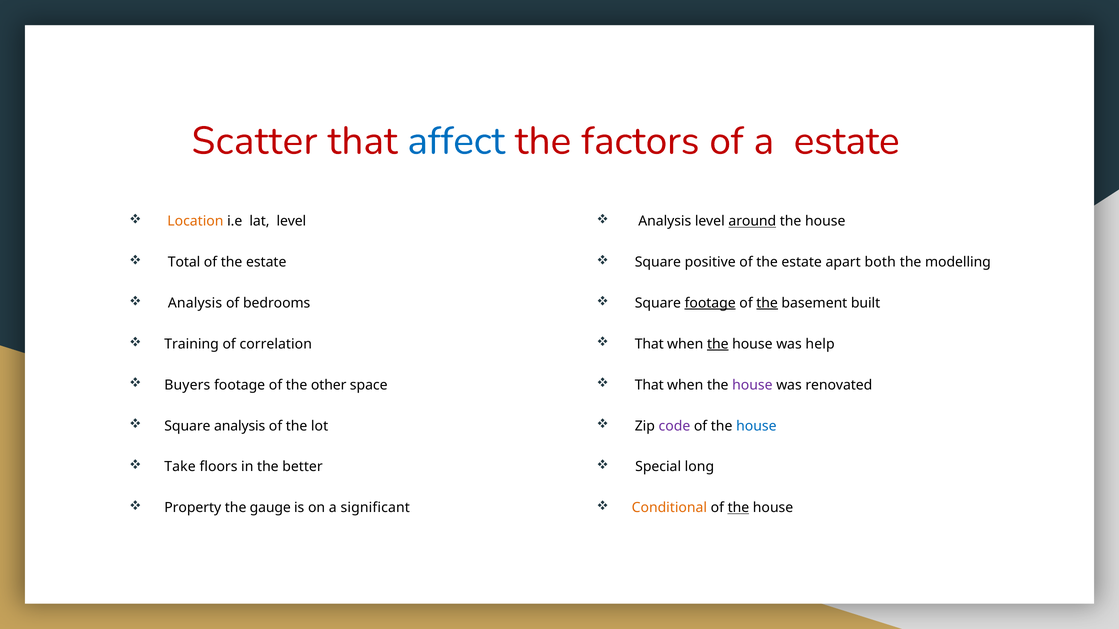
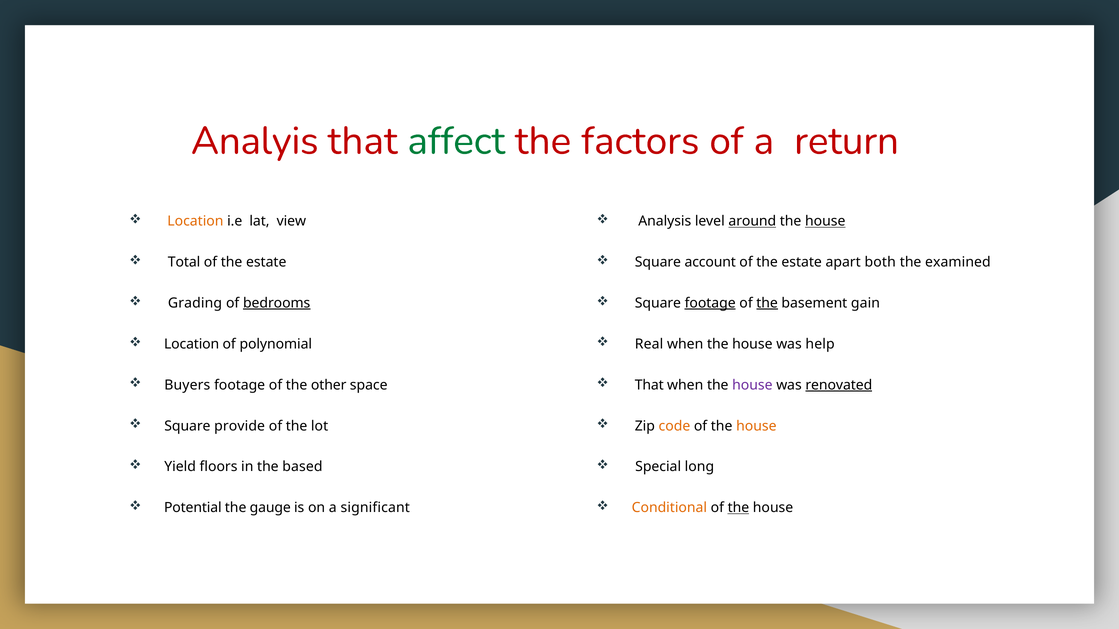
Scatter: Scatter -> Analyis
affect colour: blue -> green
a estate: estate -> return
lat level: level -> view
house at (825, 221) underline: none -> present
positive: positive -> account
modelling: modelling -> examined
Analysis at (195, 303): Analysis -> Grading
bedrooms underline: none -> present
built: built -> gain
Training at (192, 344): Training -> Location
correlation: correlation -> polynomial
That at (649, 344): That -> Real
the at (718, 344) underline: present -> none
renovated underline: none -> present
Square analysis: analysis -> provide
code colour: purple -> orange
house at (756, 426) colour: blue -> orange
Take: Take -> Yield
better: better -> based
Property: Property -> Potential
